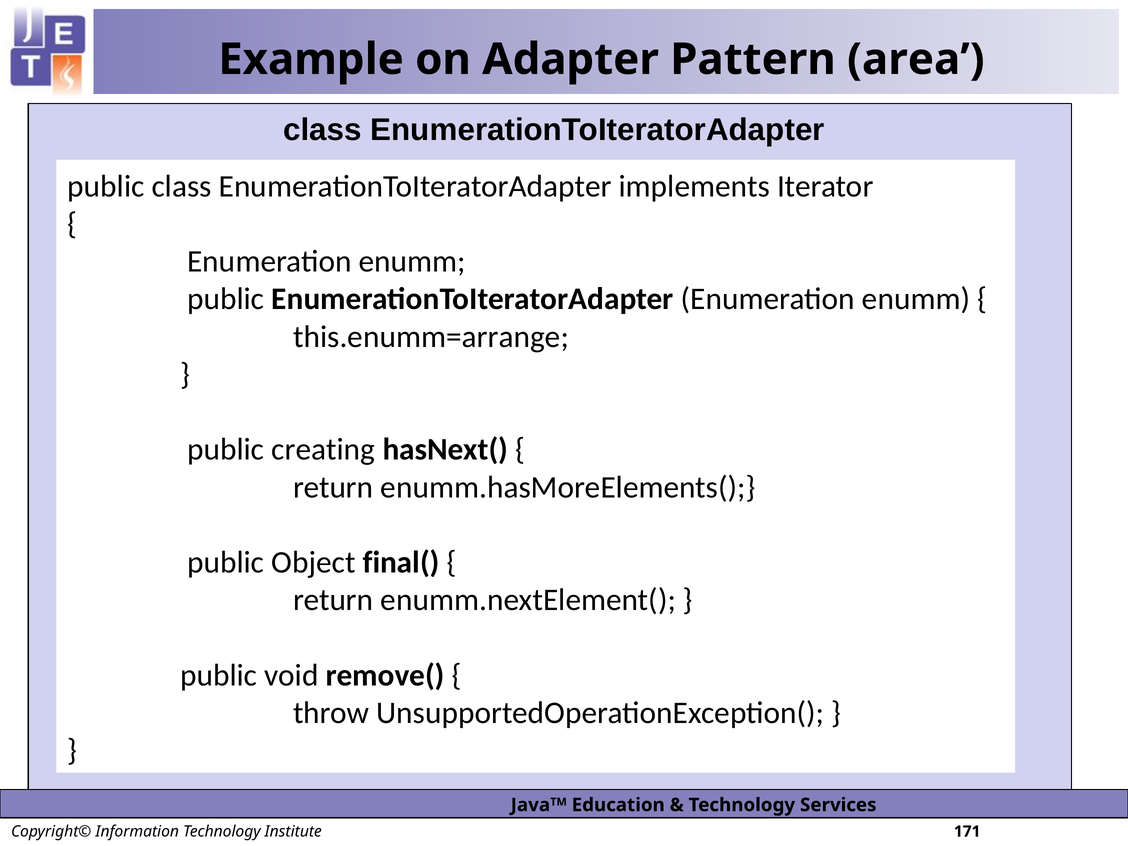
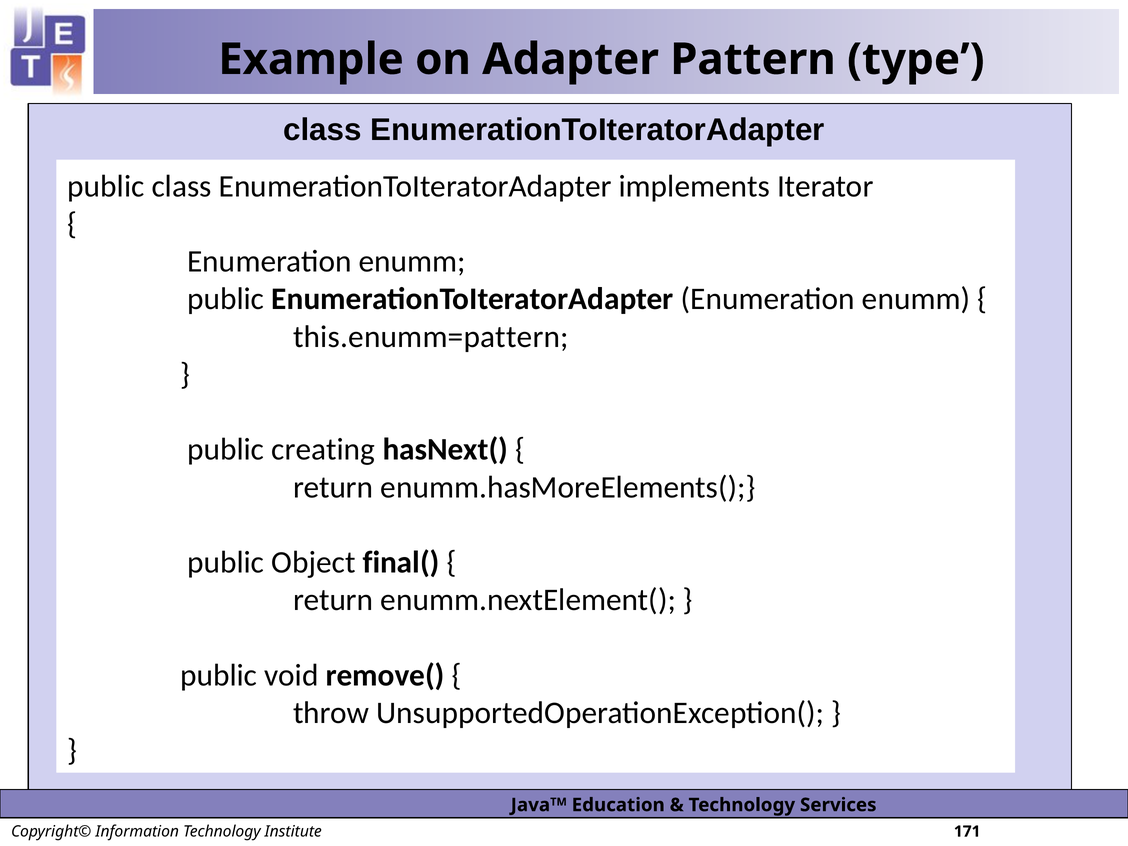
area: area -> type
this.enumm=arrange: this.enumm=arrange -> this.enumm=pattern
